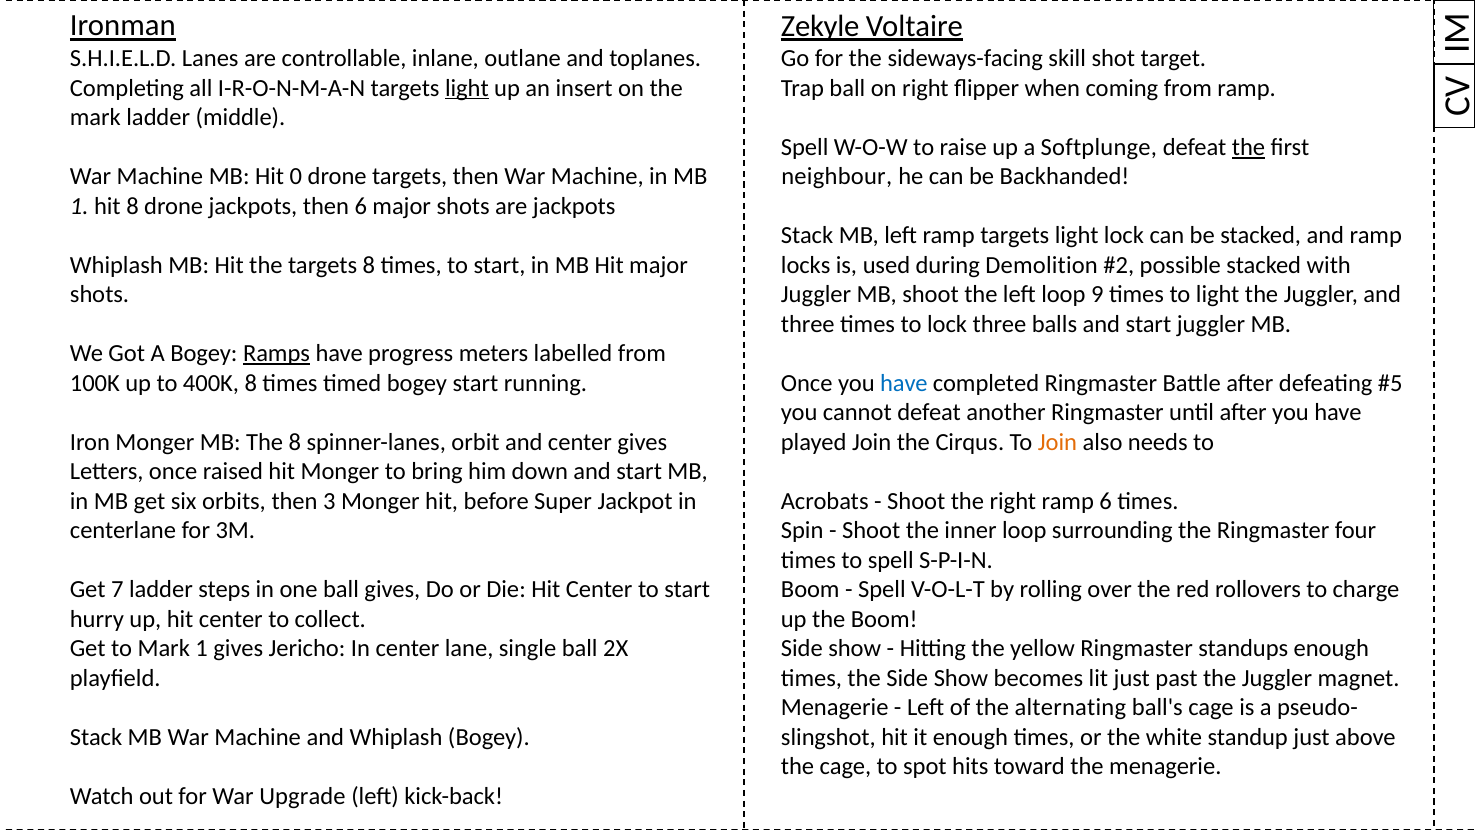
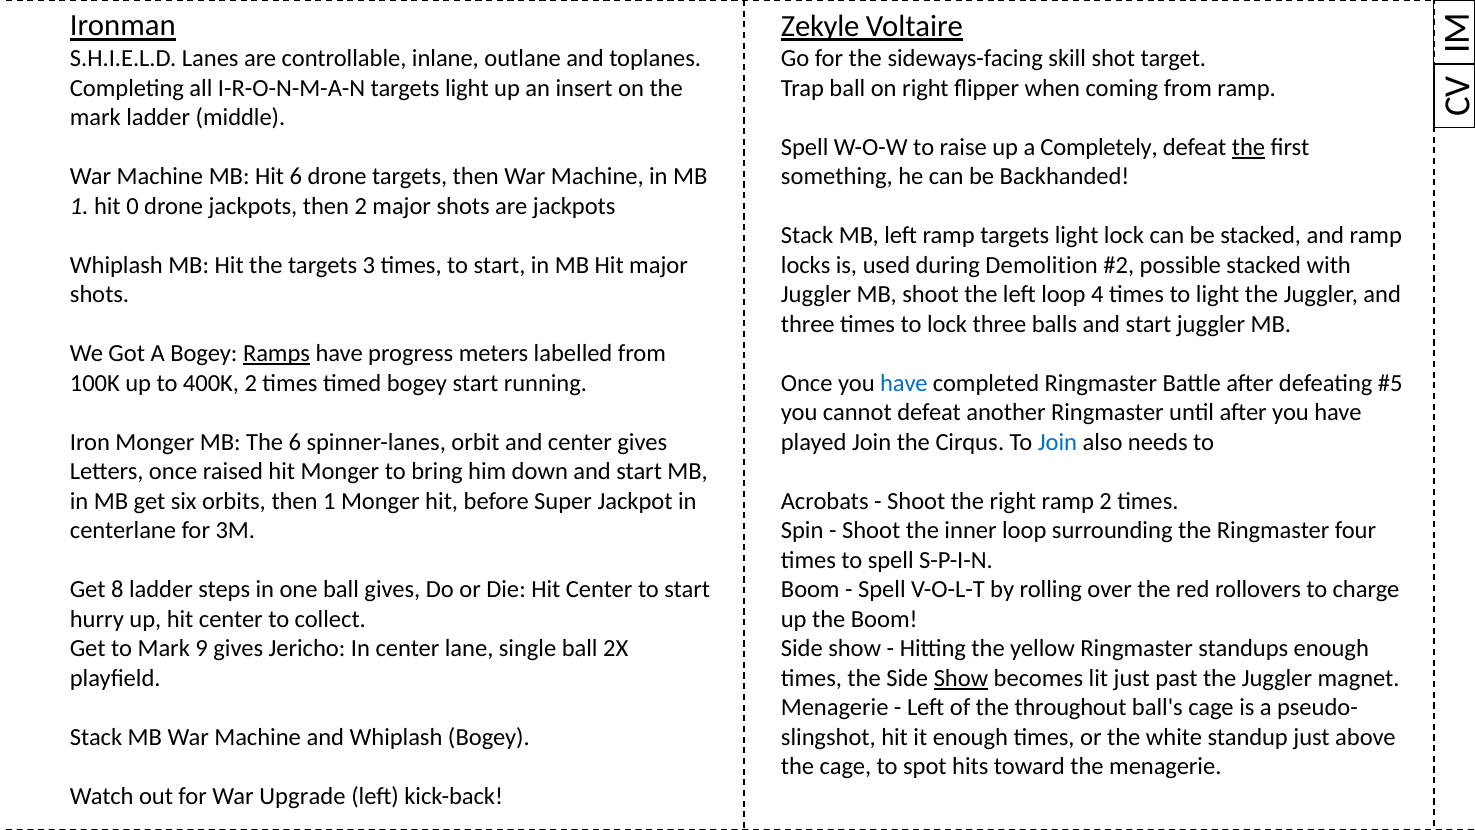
light at (467, 88) underline: present -> none
Softplunge: Softplunge -> Completely
Hit 0: 0 -> 6
neighbour: neighbour -> something
hit 8: 8 -> 0
then 6: 6 -> 2
targets 8: 8 -> 3
9: 9 -> 4
400K 8: 8 -> 2
The 8: 8 -> 6
Join at (1057, 442) colour: orange -> blue
then 3: 3 -> 1
ramp 6: 6 -> 2
7: 7 -> 8
Mark 1: 1 -> 9
Show at (961, 678) underline: none -> present
alternating: alternating -> throughout
